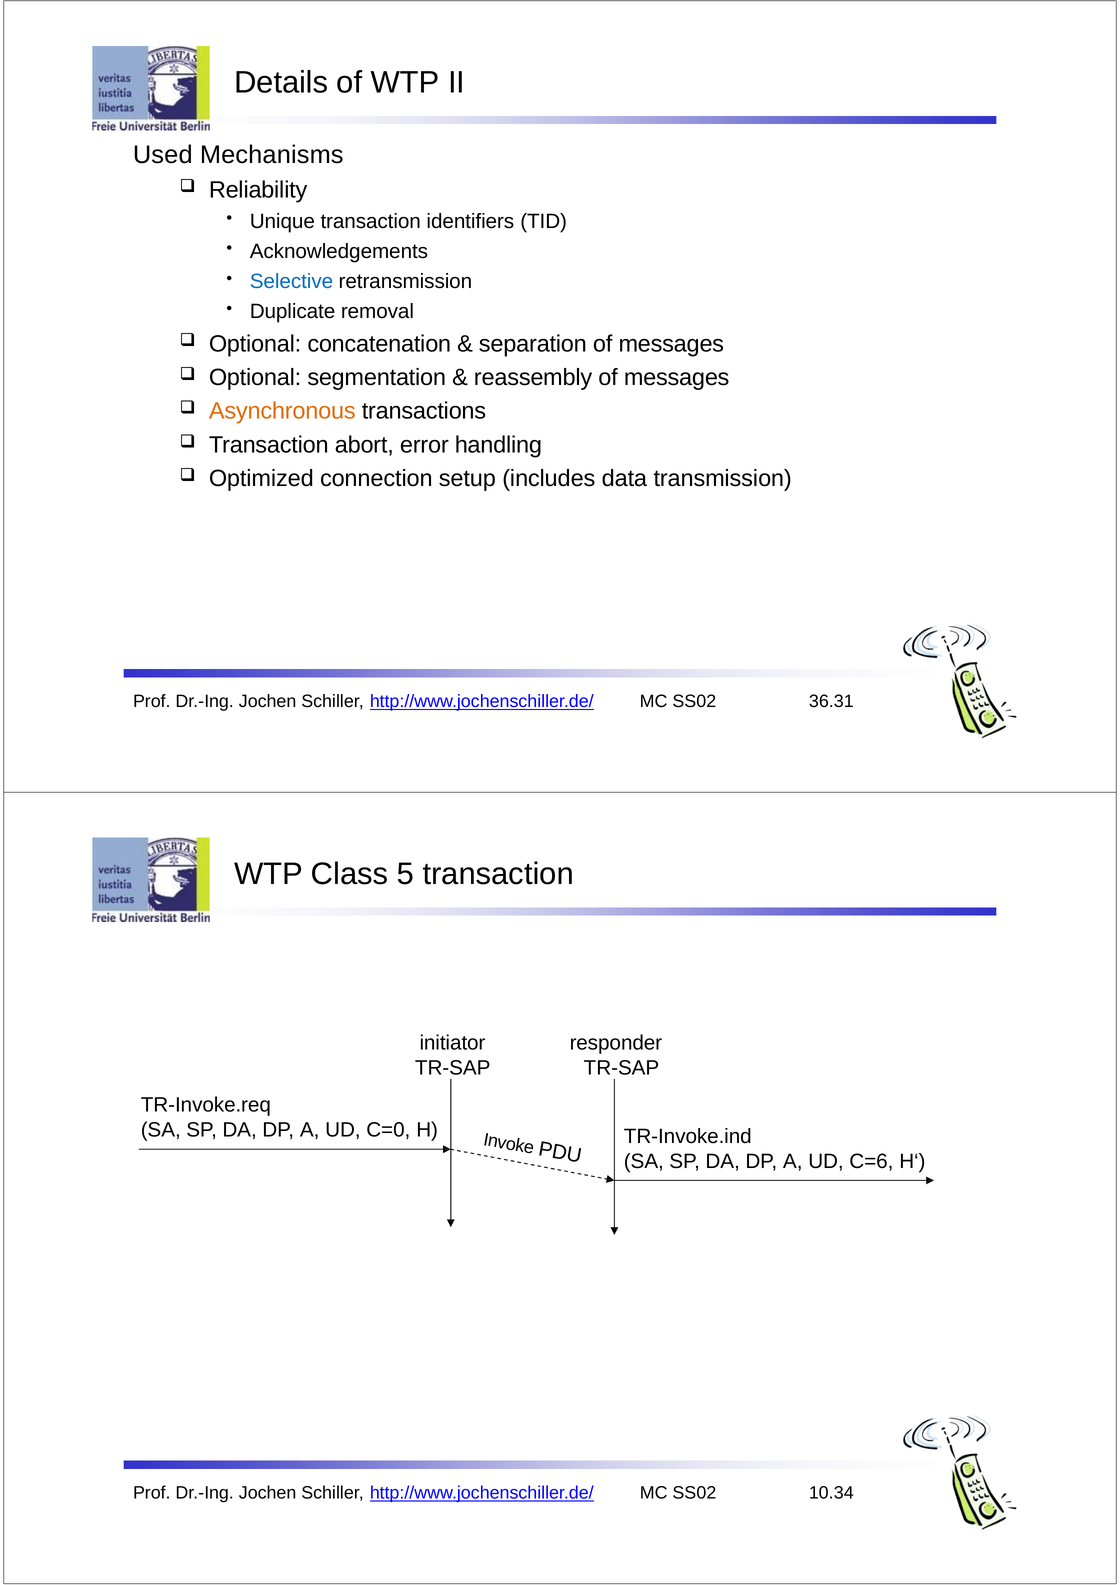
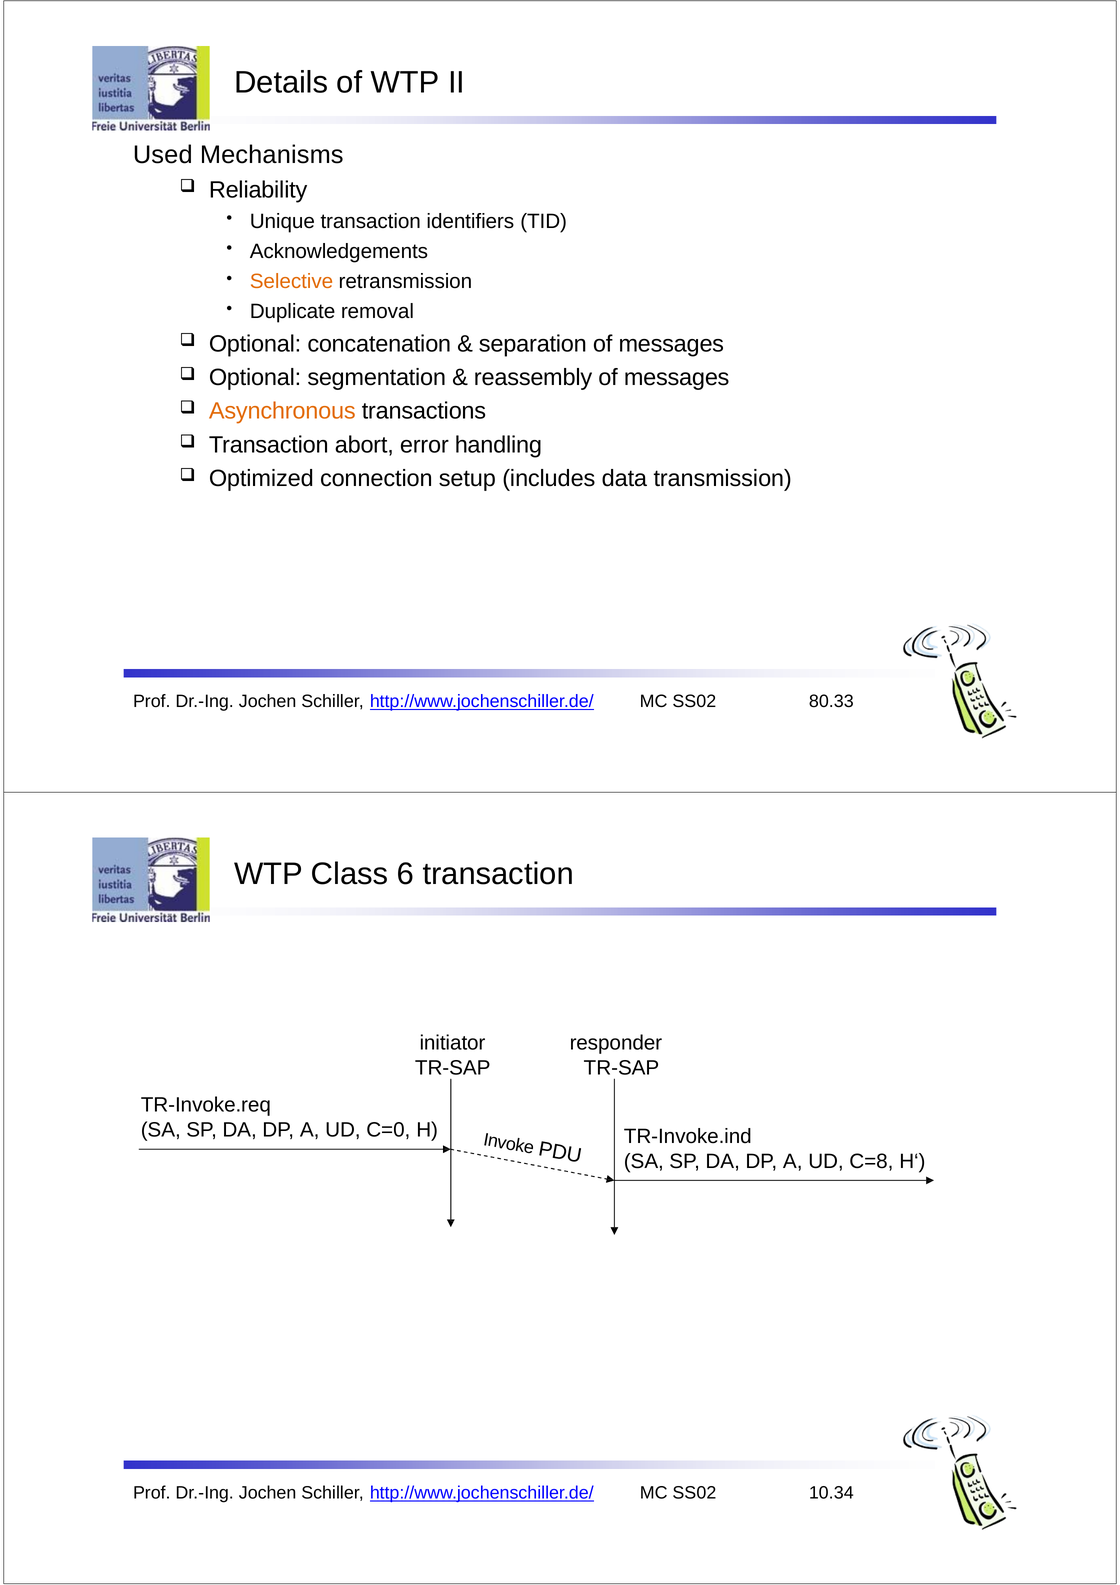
Selective colour: blue -> orange
36.31: 36.31 -> 80.33
5: 5 -> 6
C=6: C=6 -> C=8
